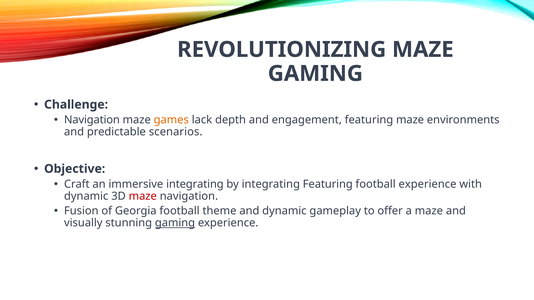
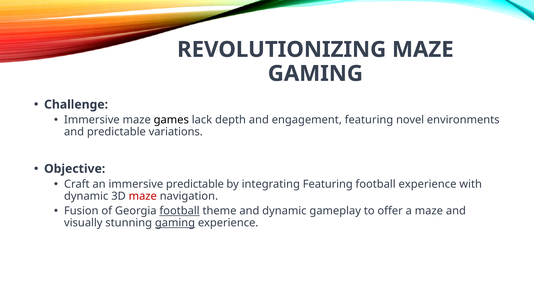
Navigation at (92, 120): Navigation -> Immersive
games colour: orange -> black
featuring maze: maze -> novel
scenarios: scenarios -> variations
immersive integrating: integrating -> predictable
football at (180, 211) underline: none -> present
